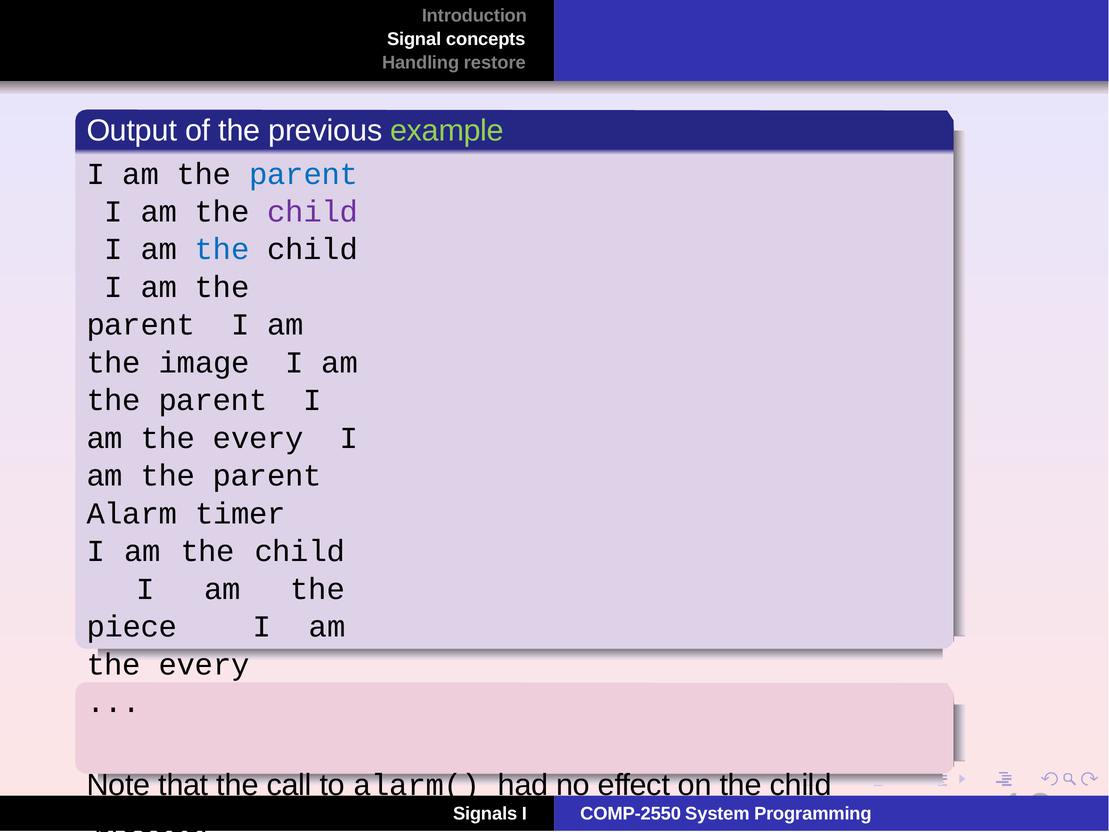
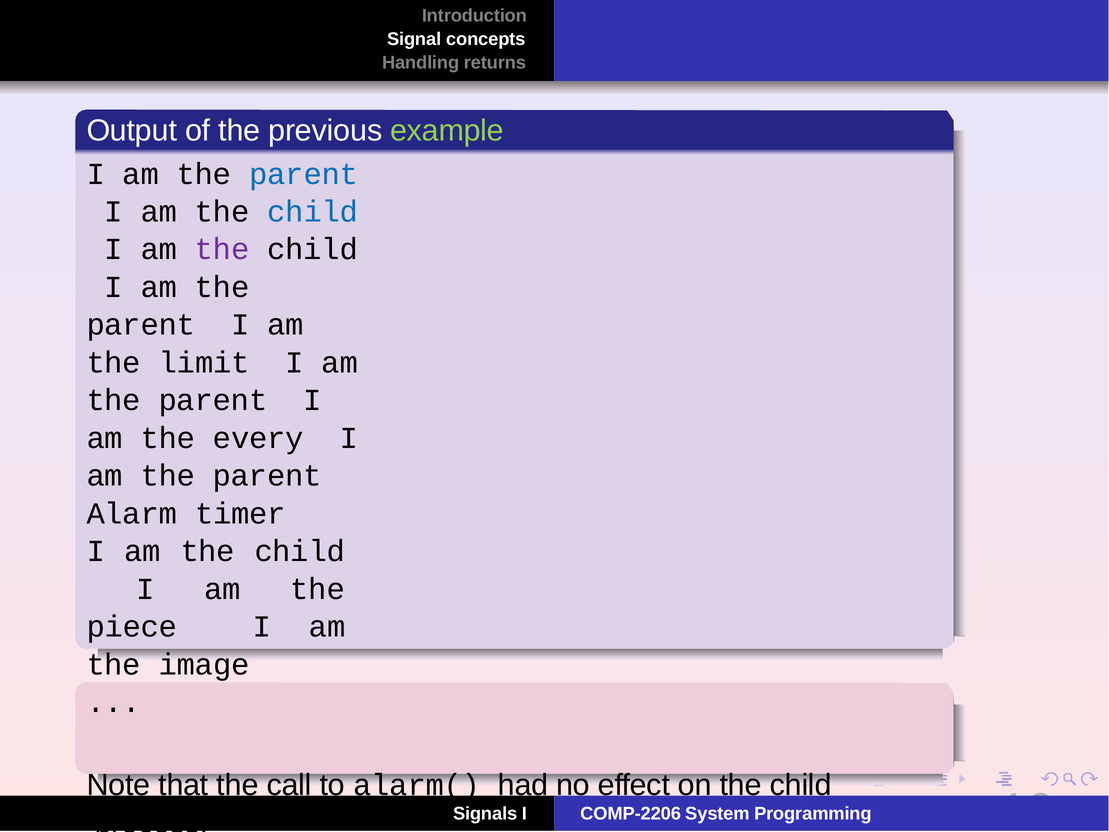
restore: restore -> returns
child at (313, 212) colour: purple -> blue
the at (222, 250) colour: blue -> purple
image: image -> limit
every at (204, 665): every -> image
COMP-2550: COMP-2550 -> COMP-2206
